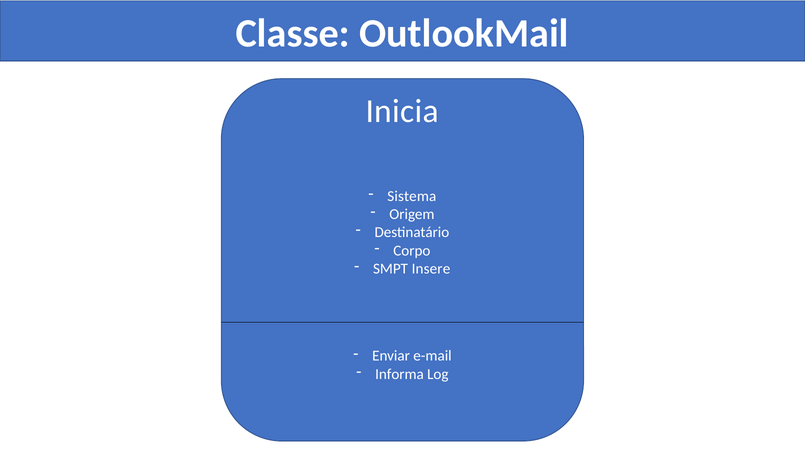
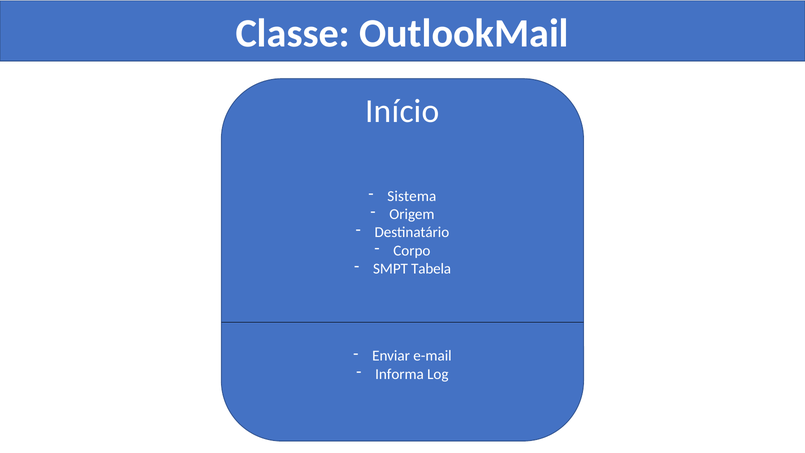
Inicia: Inicia -> Início
Insere: Insere -> Tabela
